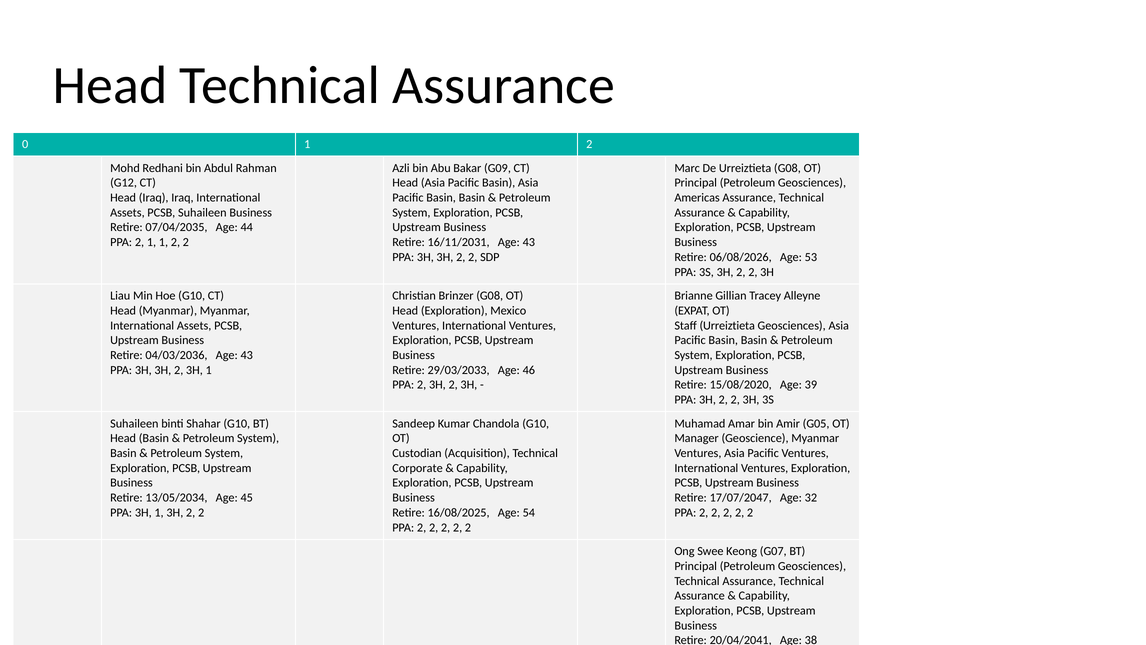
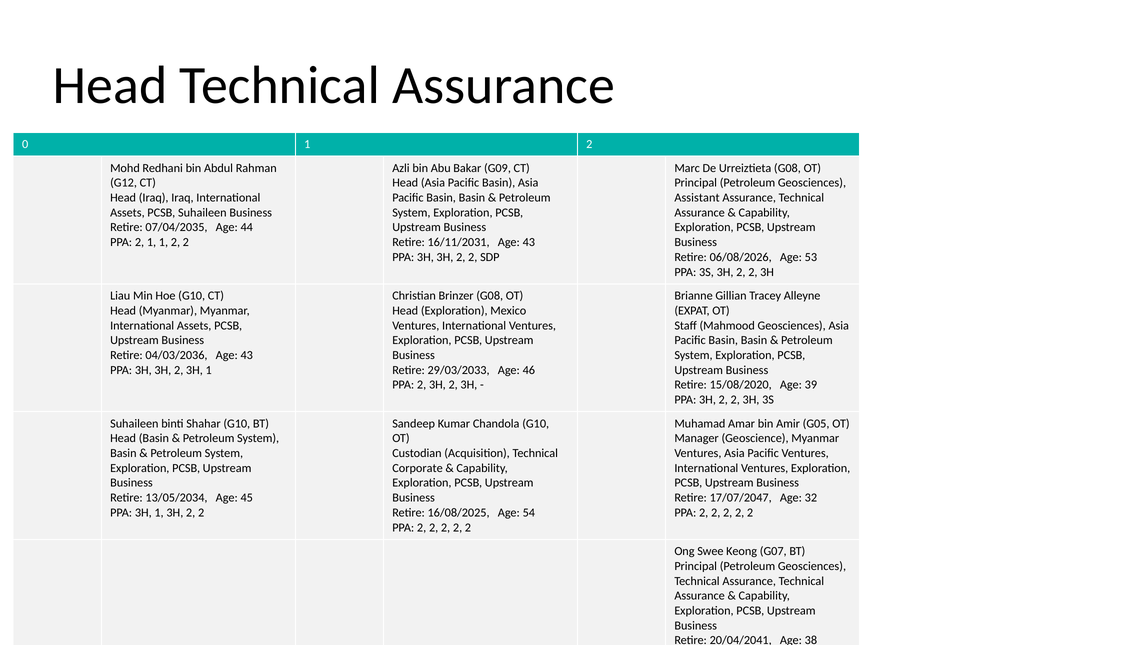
Americas: Americas -> Assistant
Staff Urreiztieta: Urreiztieta -> Mahmood
